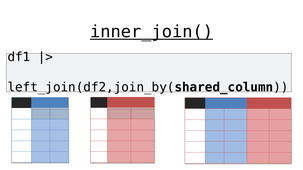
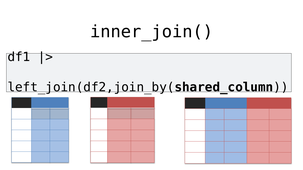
inner_join( underline: present -> none
